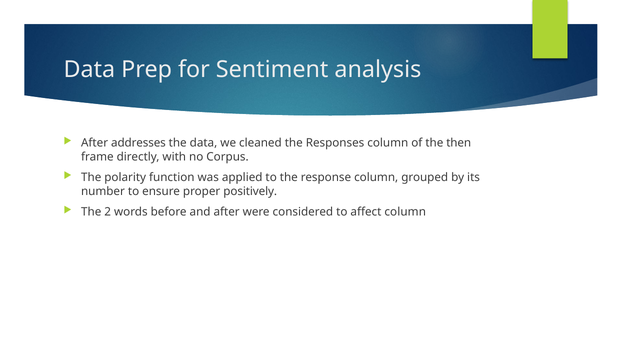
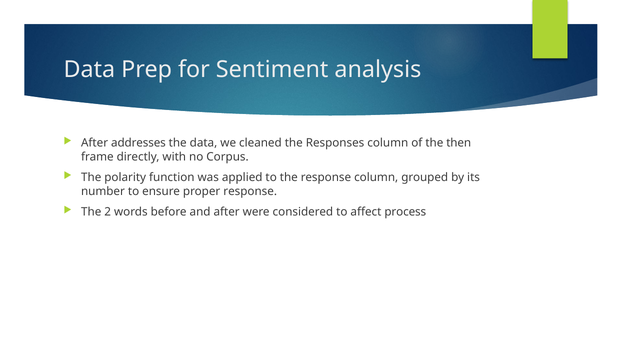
proper positively: positively -> response
affect column: column -> process
